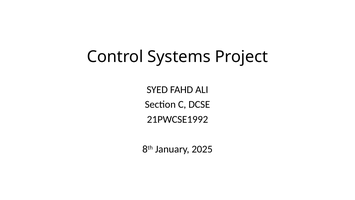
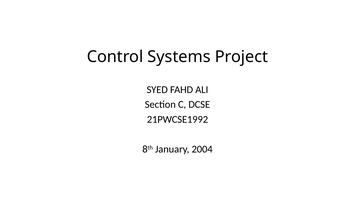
2025: 2025 -> 2004
